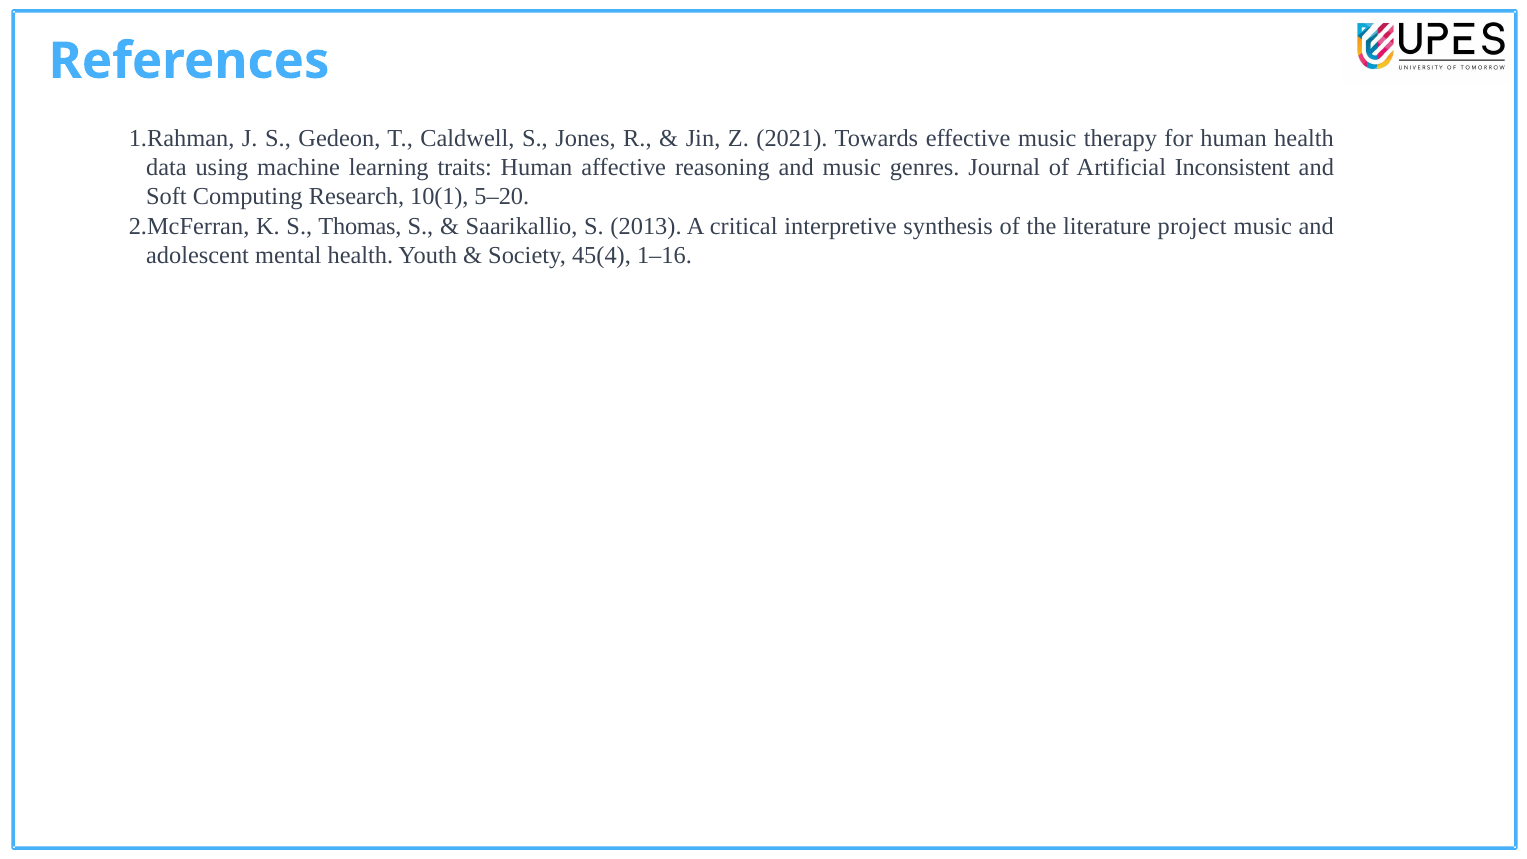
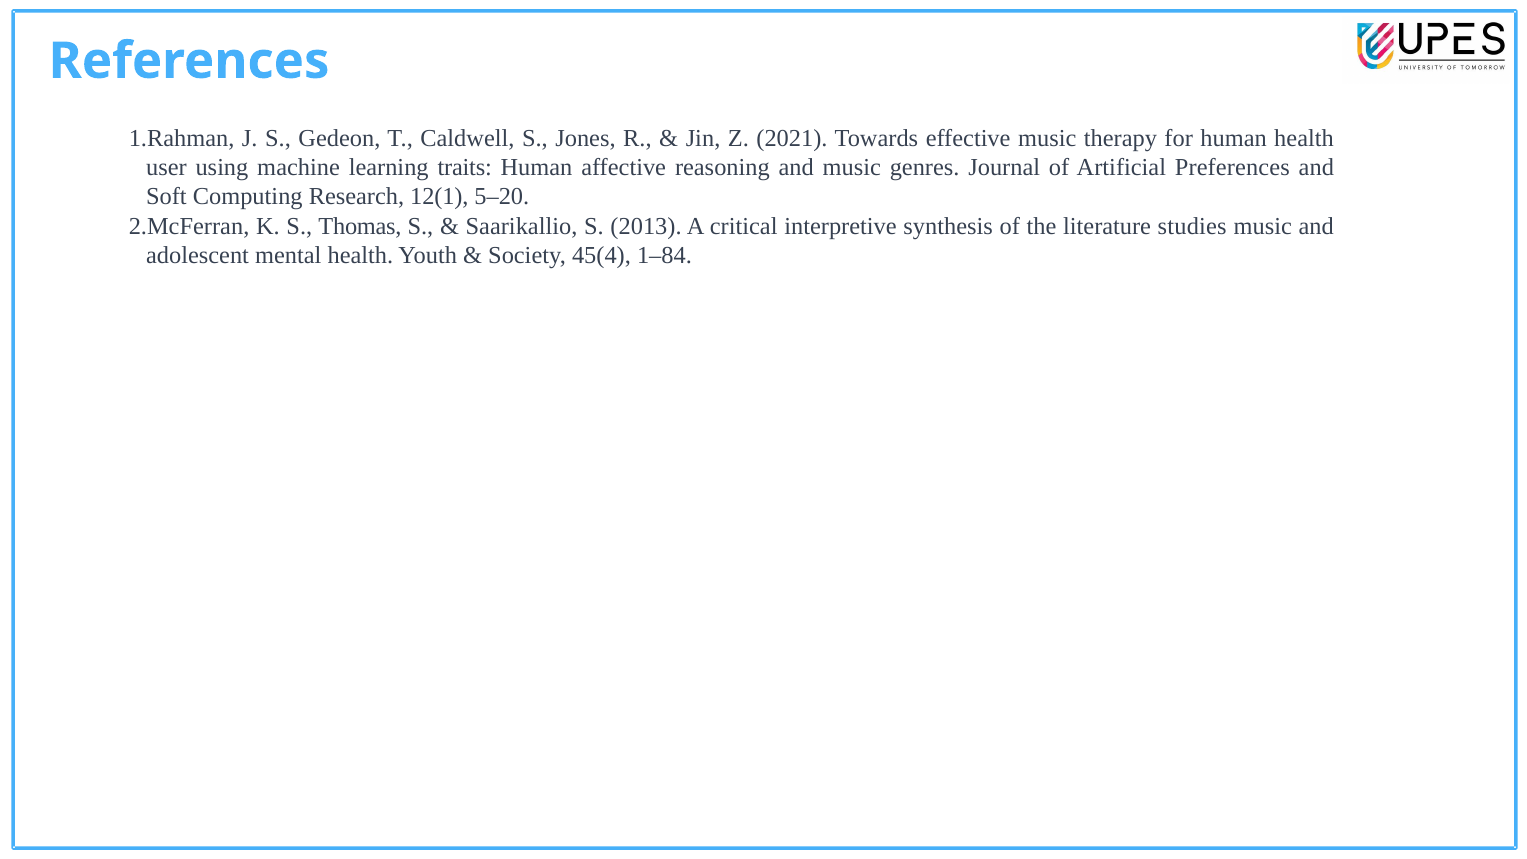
data: data -> user
Inconsistent: Inconsistent -> Preferences
10(1: 10(1 -> 12(1
project: project -> studies
1–16: 1–16 -> 1–84
